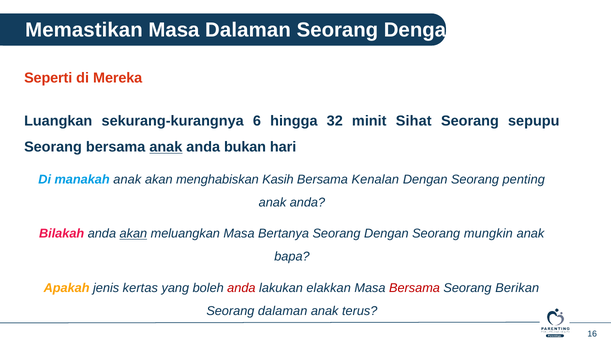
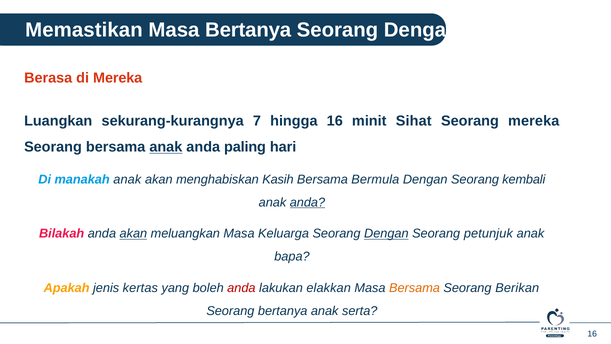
Masa Dalaman: Dalaman -> Bertanya
Seperti: Seperti -> Berasa
6: 6 -> 7
hingga 32: 32 -> 16
Seorang sepupu: sepupu -> mereka
bukan: bukan -> paling
Kenalan: Kenalan -> Bermula
penting: penting -> kembali
anda at (307, 202) underline: none -> present
Bertanya: Bertanya -> Keluarga
Dengan at (386, 234) underline: none -> present
mungkin: mungkin -> petunjuk
Bersama at (415, 288) colour: red -> orange
Seorang dalaman: dalaman -> bertanya
terus: terus -> serta
